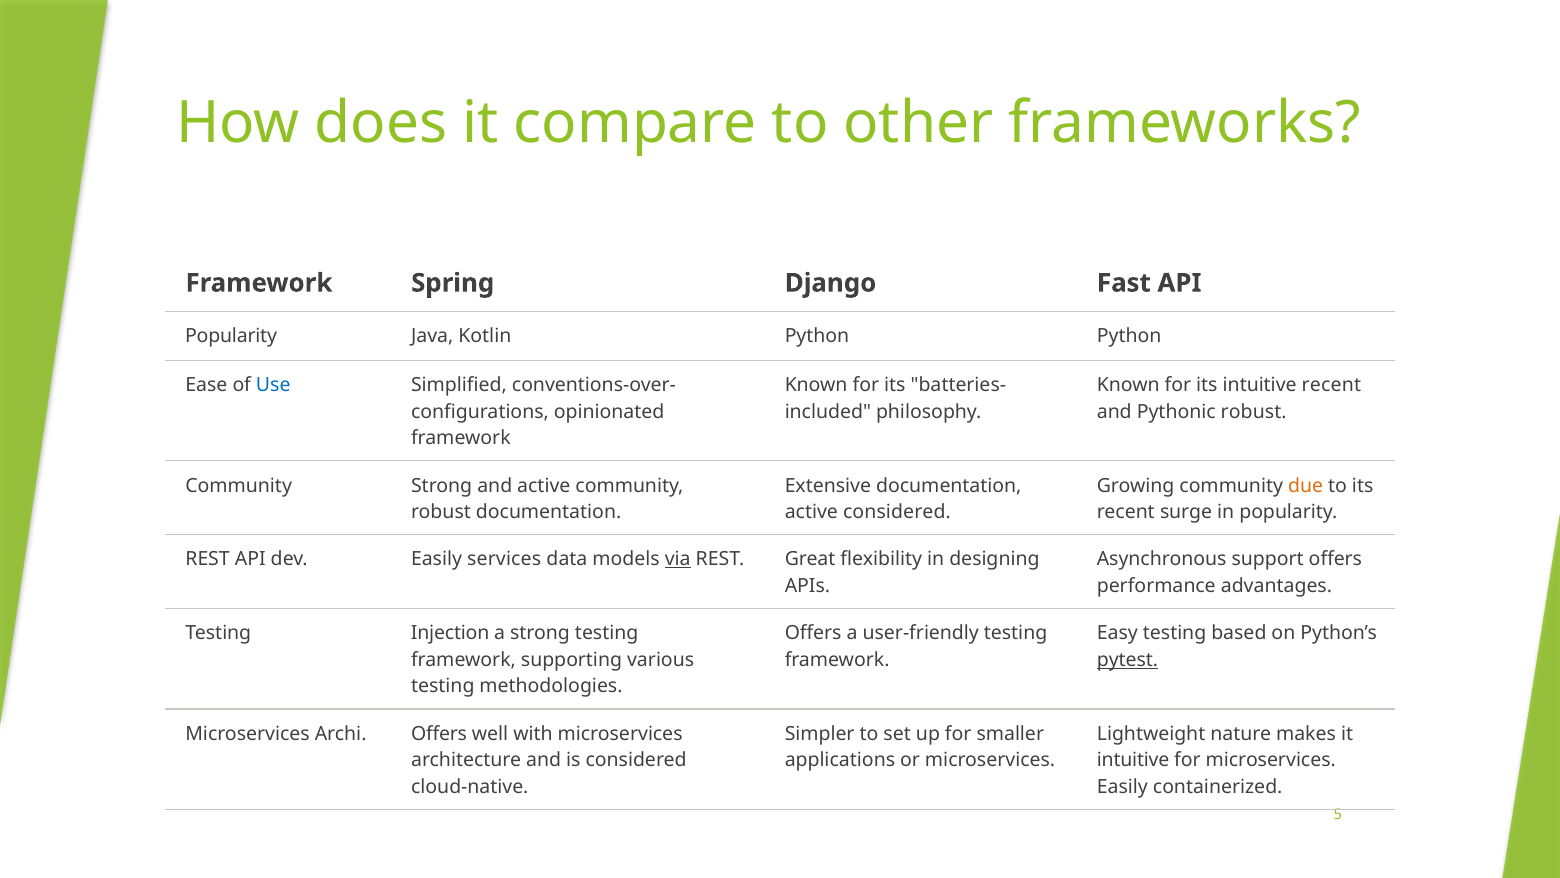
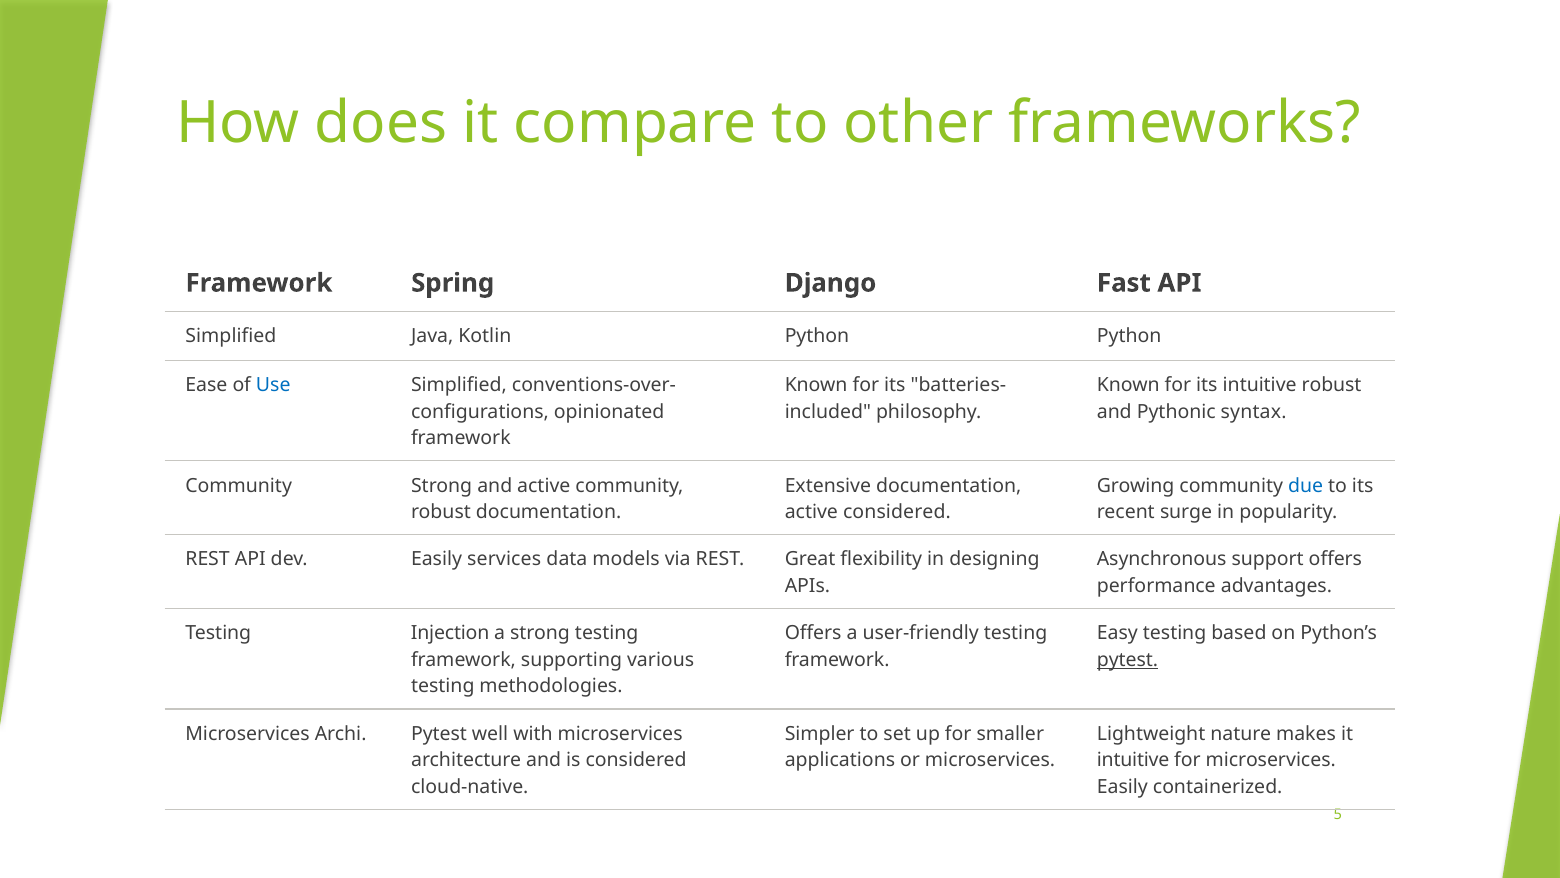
Popularity at (231, 336): Popularity -> Simplified
intuitive recent: recent -> robust
Pythonic robust: robust -> syntax
due colour: orange -> blue
via underline: present -> none
Archi Offers: Offers -> Pytest
